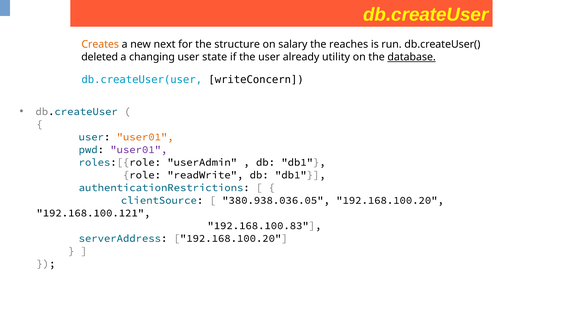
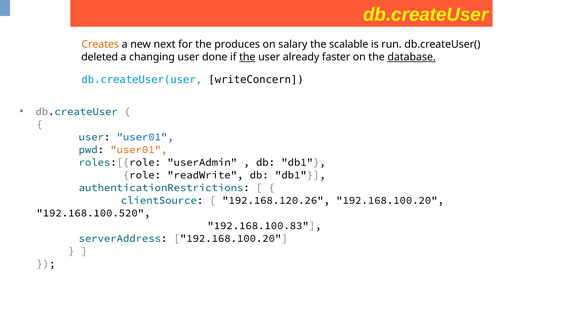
structure: structure -> produces
reaches: reaches -> scalable
state: state -> done
the at (247, 57) underline: none -> present
utility: utility -> faster
user01 at (145, 137) colour: orange -> blue
user01 at (139, 149) colour: purple -> orange
380.938.036.05: 380.938.036.05 -> 192.168.120.26
192.168.100.121: 192.168.100.121 -> 192.168.100.520
